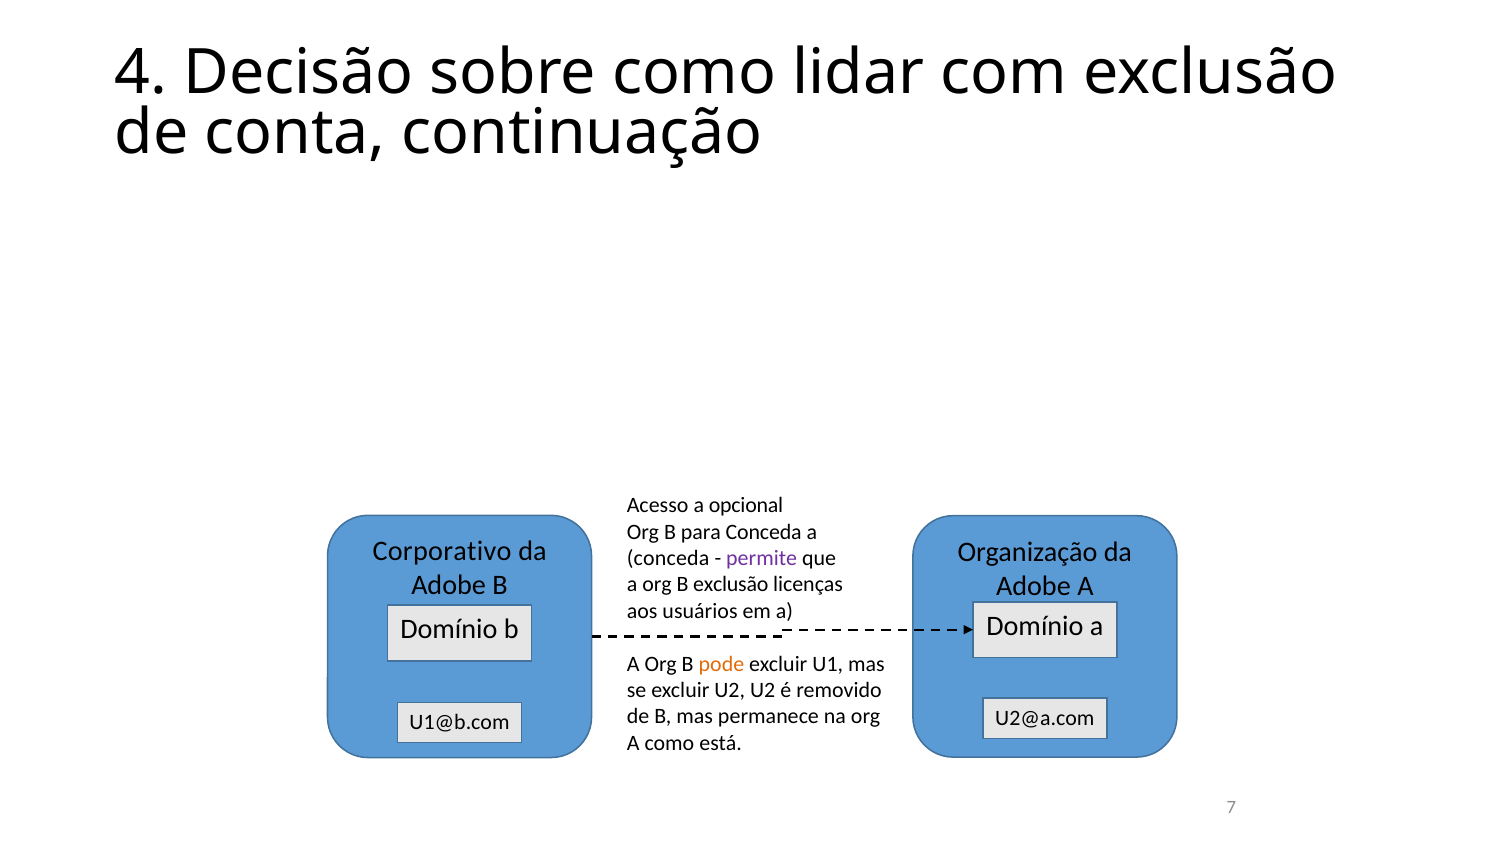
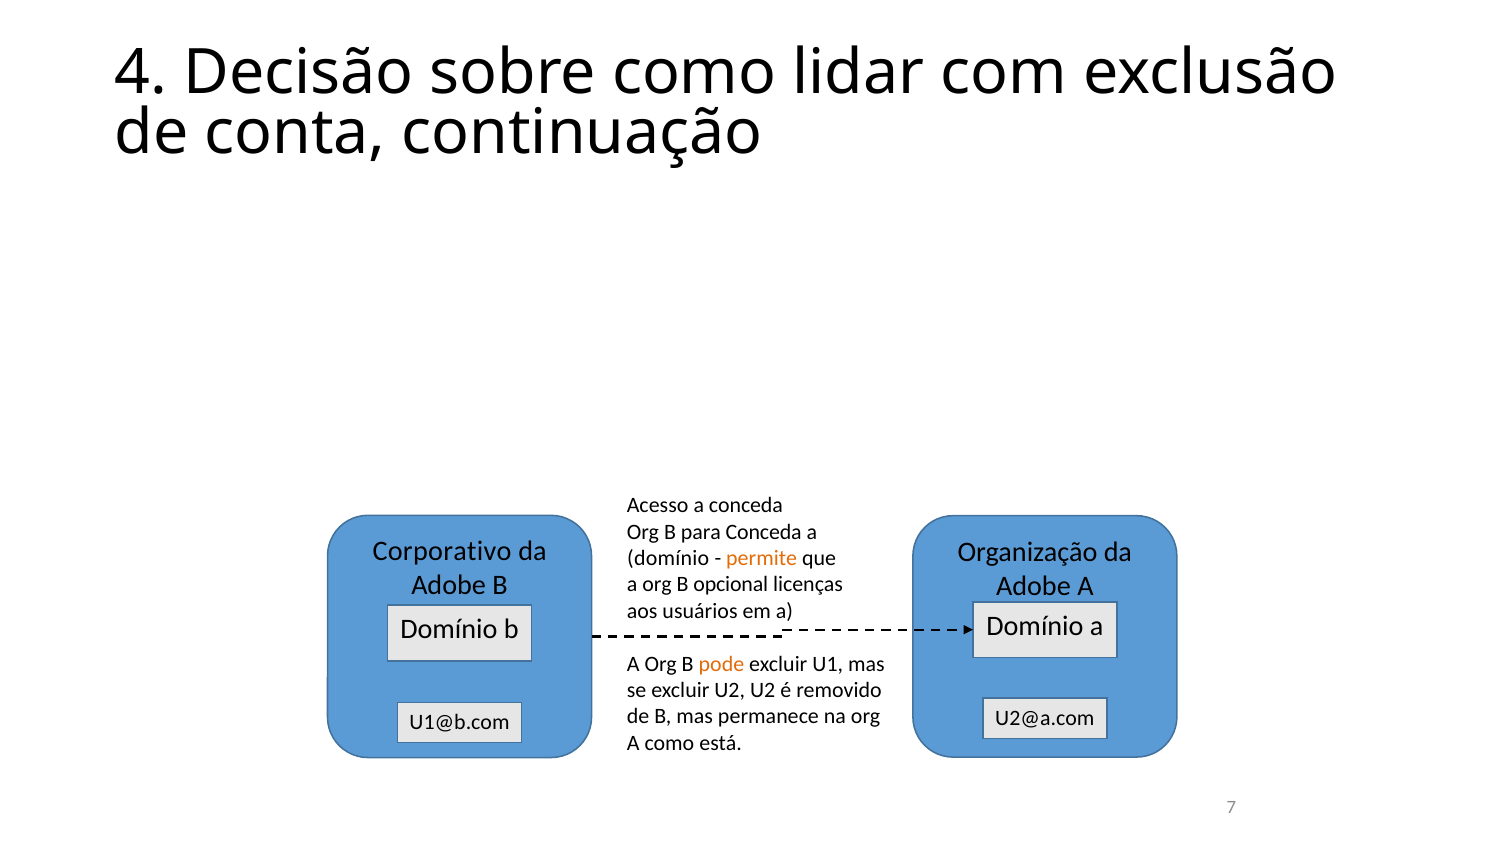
a opcional: opcional -> conceda
conceda at (668, 558): conceda -> domínio
permite colour: purple -> orange
B exclusão: exclusão -> opcional
